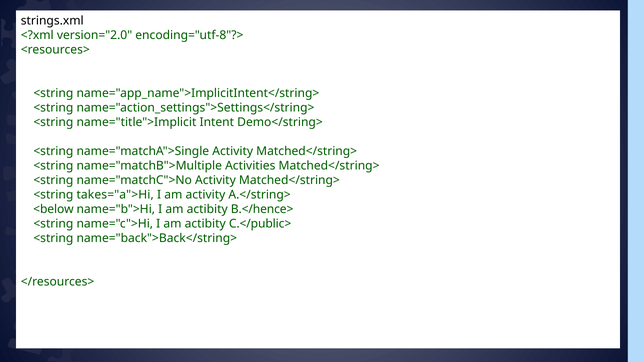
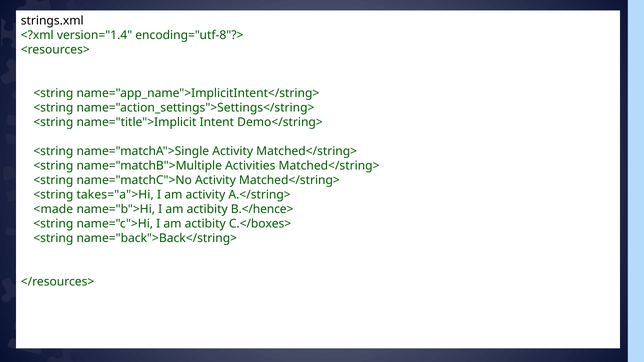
version="2.0: version="2.0 -> version="1.4
<below: <below -> <made
C.</public>: C.</public> -> C.</boxes>
